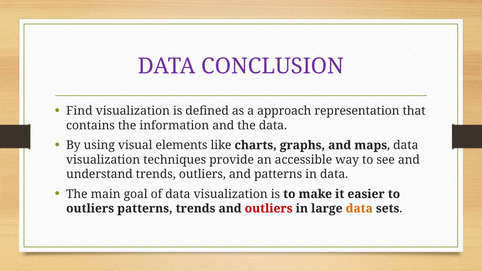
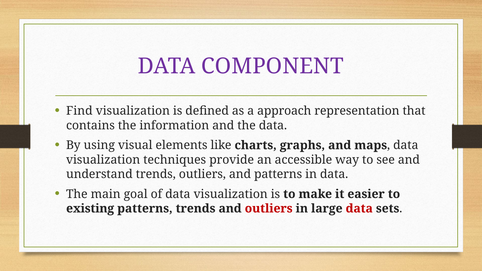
CONCLUSION: CONCLUSION -> COMPONENT
outliers at (90, 209): outliers -> existing
data at (359, 209) colour: orange -> red
